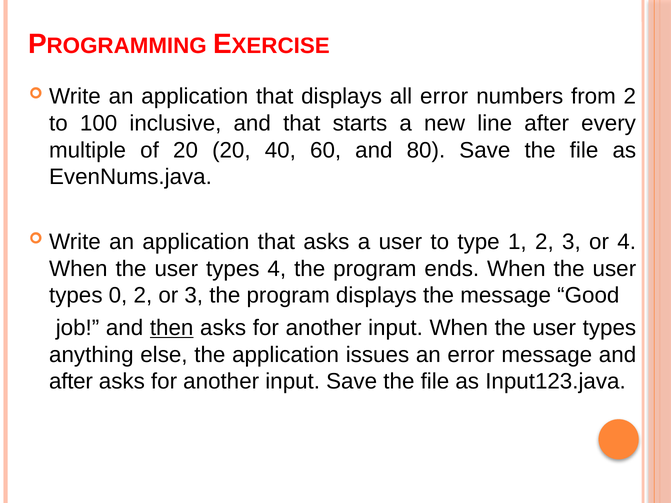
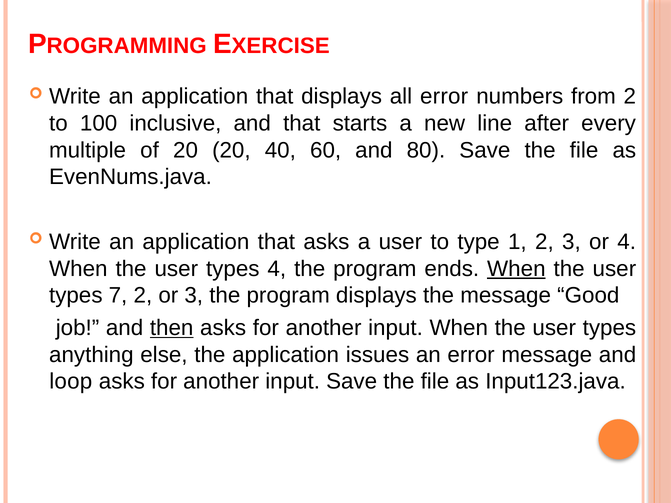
When at (516, 269) underline: none -> present
0: 0 -> 7
after at (71, 382): after -> loop
